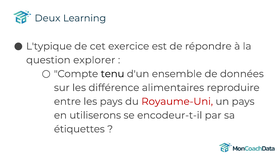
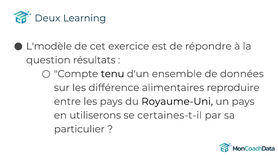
L'typique: L'typique -> L'modèle
explorer: explorer -> résultats
Royaume-Uni colour: red -> black
encodeur-t-il: encodeur-t-il -> certaines-t-il
étiquettes: étiquettes -> particulier
